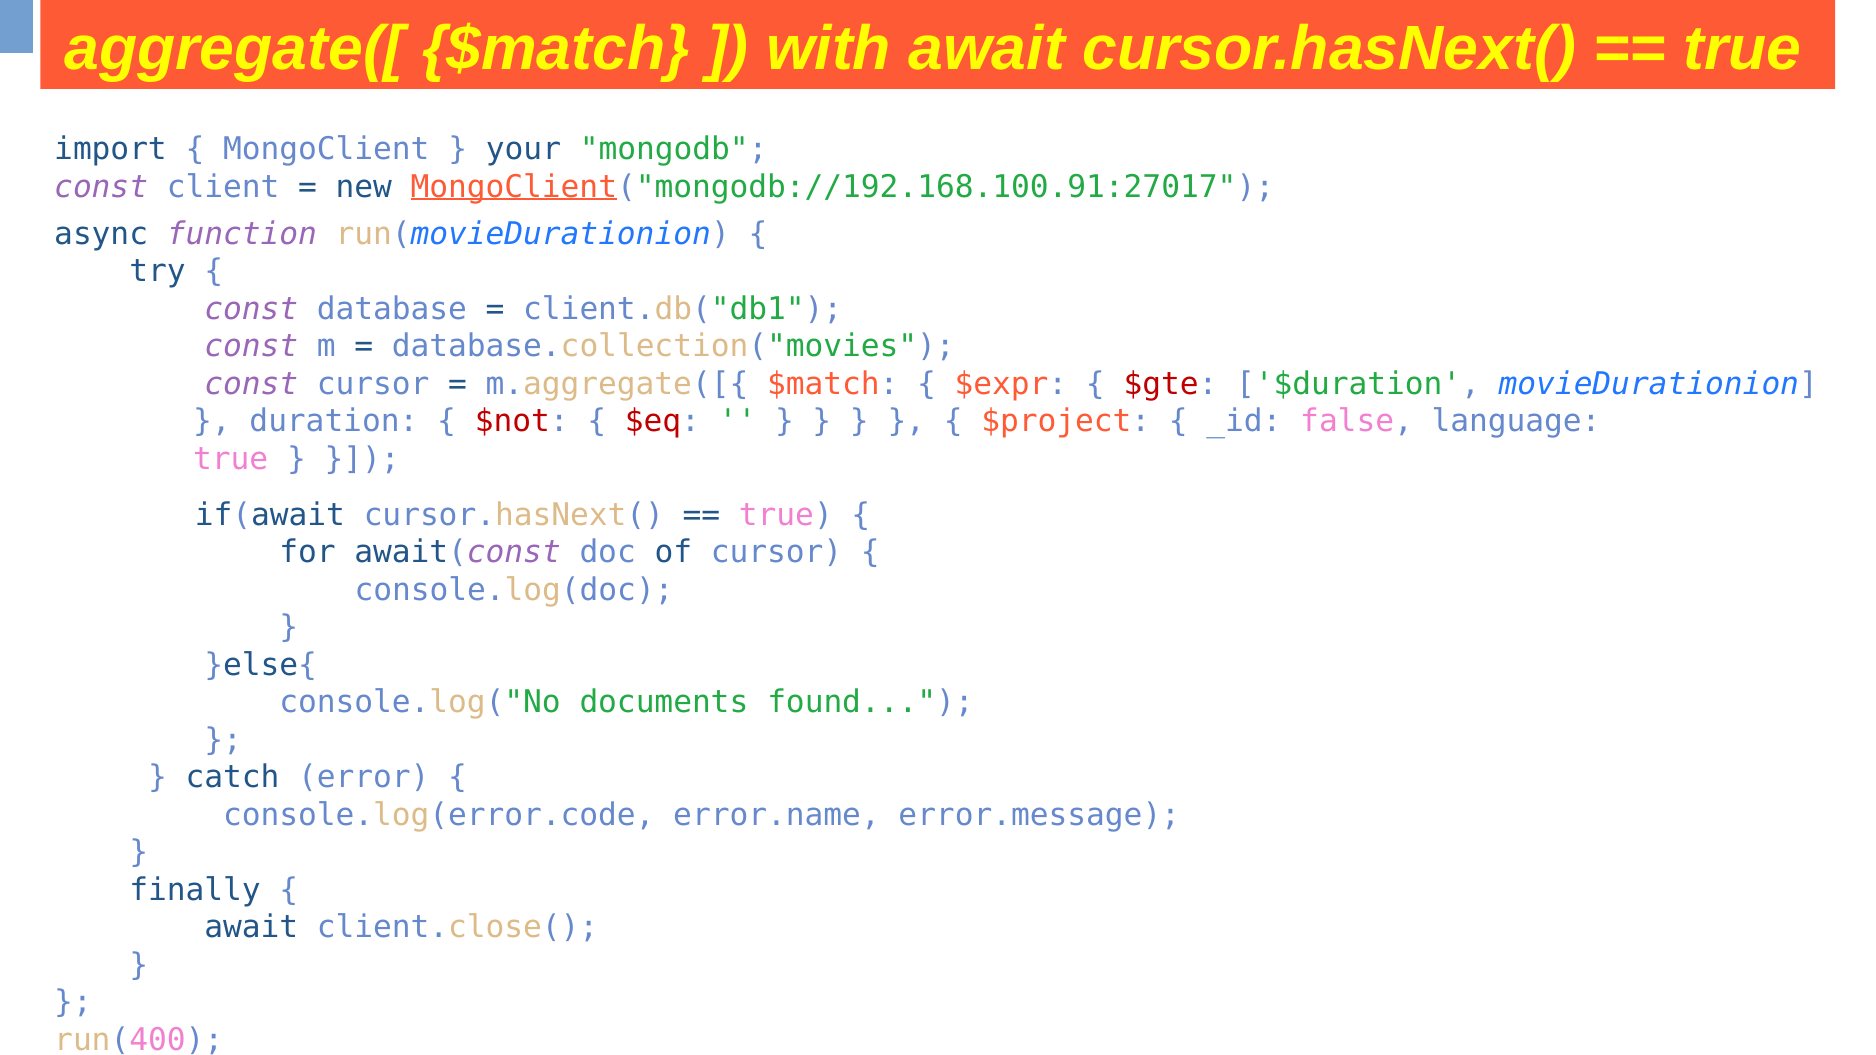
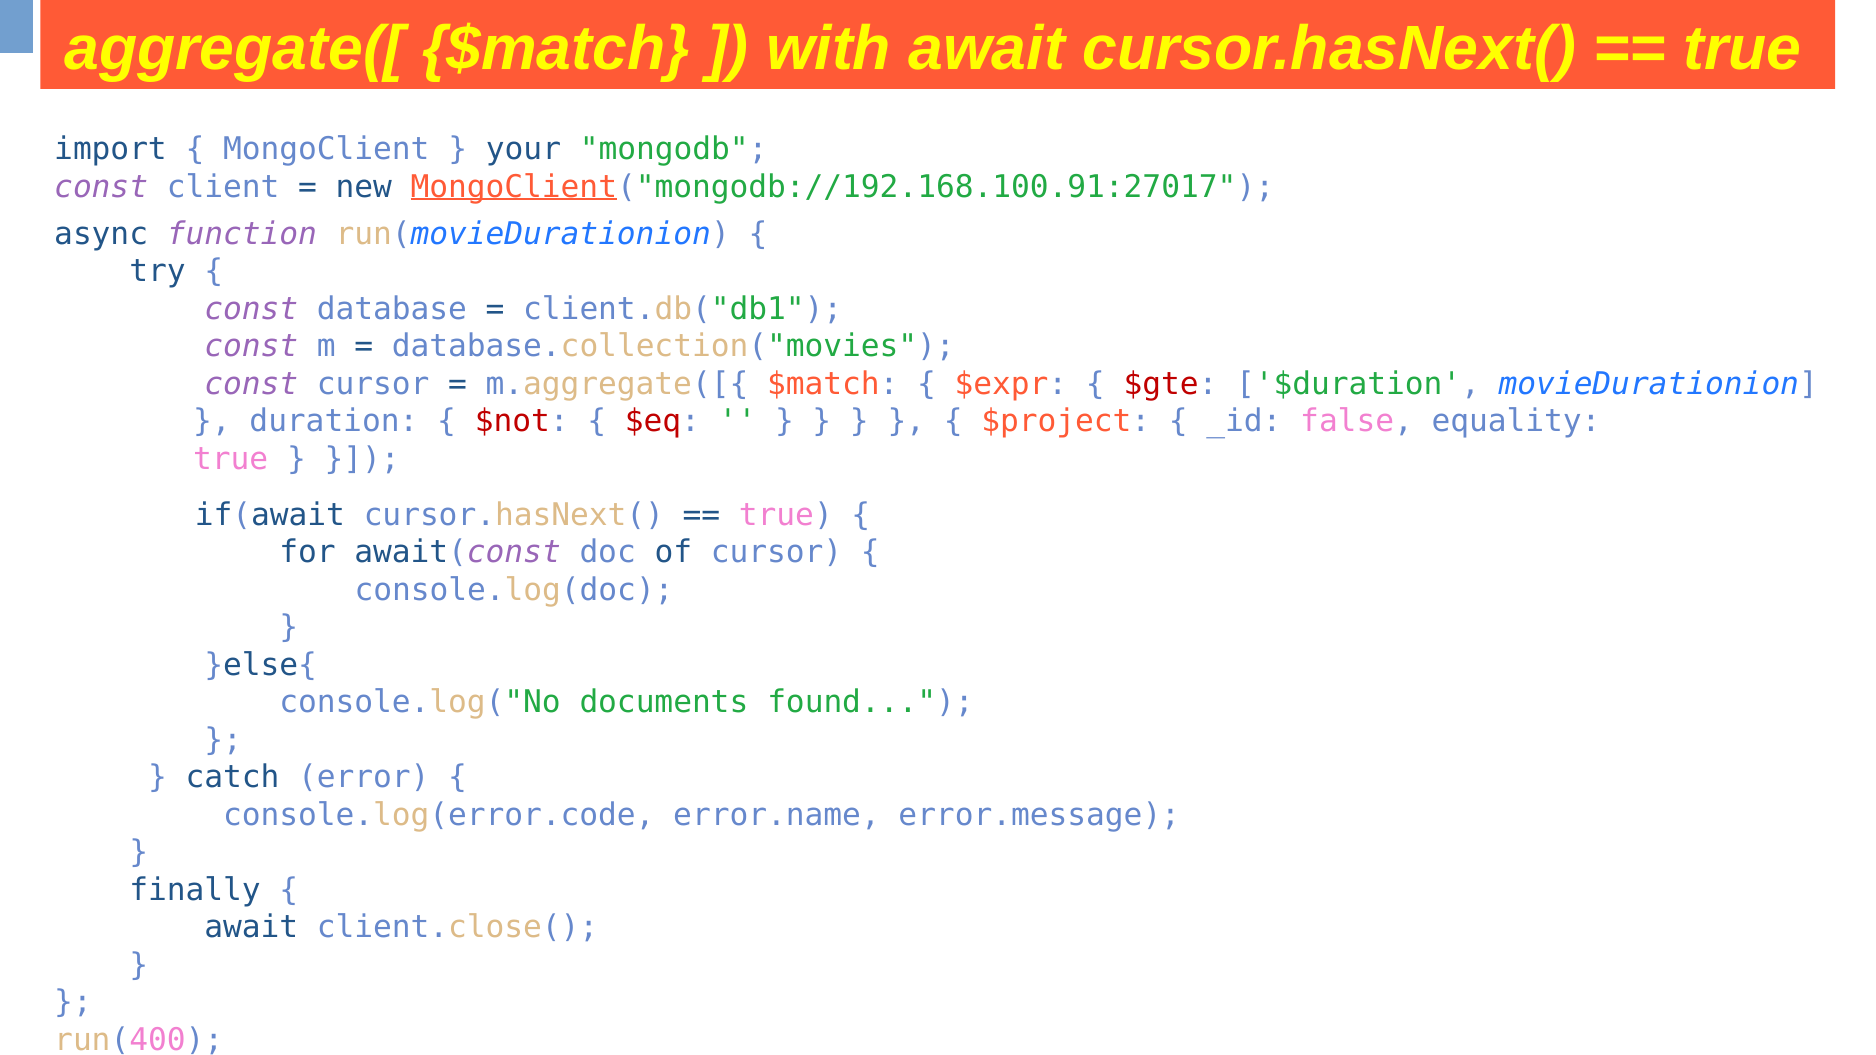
language: language -> equality
